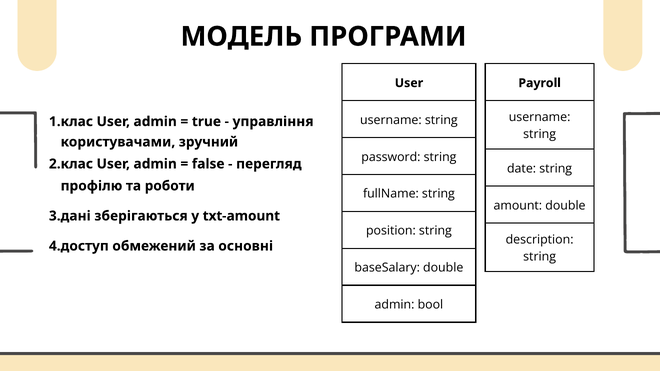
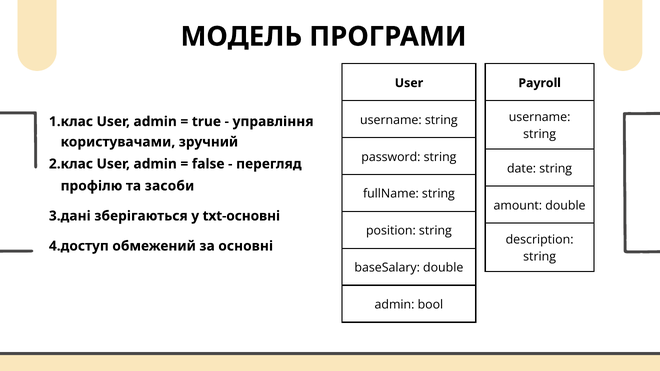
роботи: роботи -> засоби
txt-amount: txt-amount -> txt-основні
